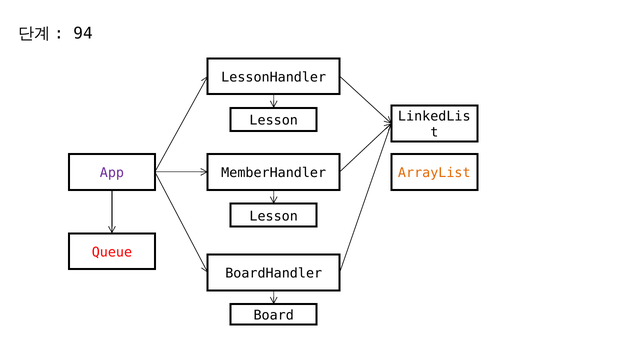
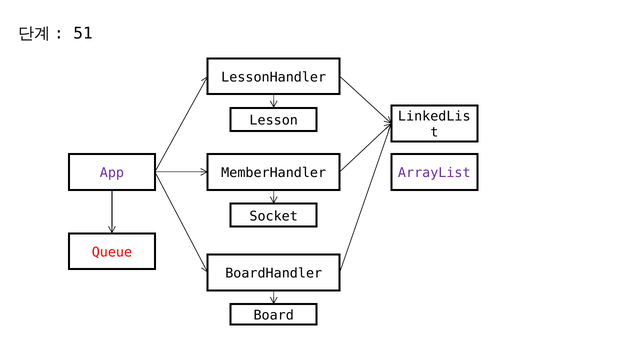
94: 94 -> 51
ArrayList colour: orange -> purple
Lesson at (274, 216): Lesson -> Socket
